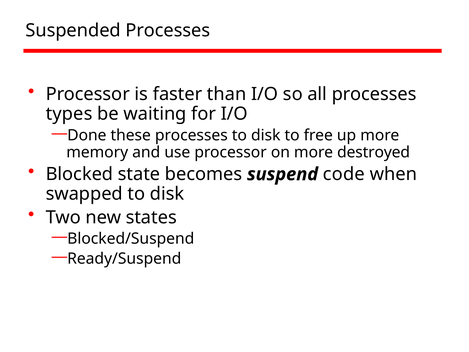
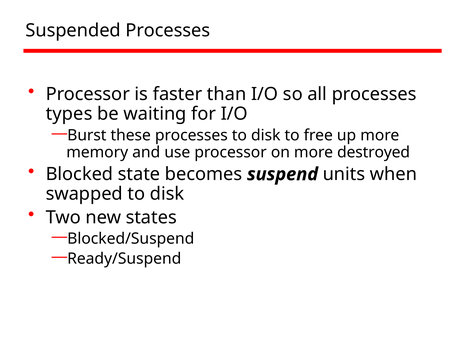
Done: Done -> Burst
code: code -> units
